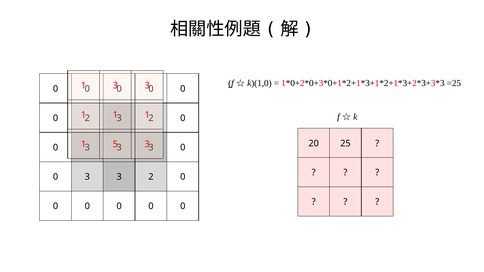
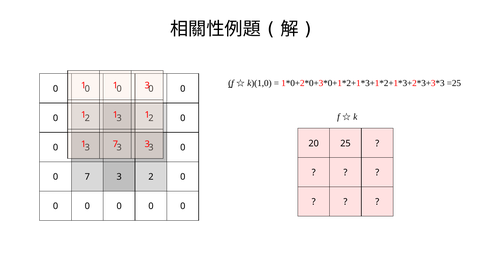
3 at (115, 86): 3 -> 1
1 5: 5 -> 7
3 at (87, 177): 3 -> 7
